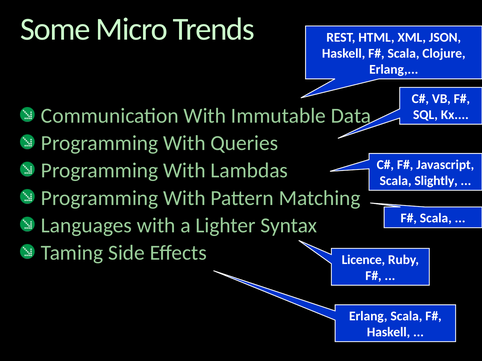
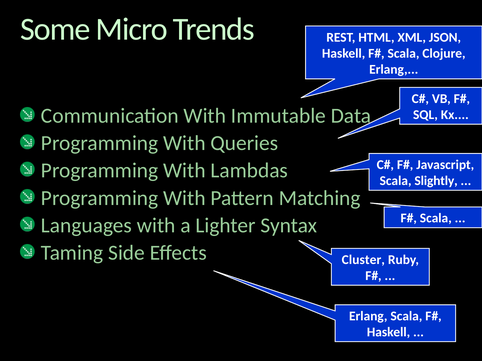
Licence: Licence -> Cluster
